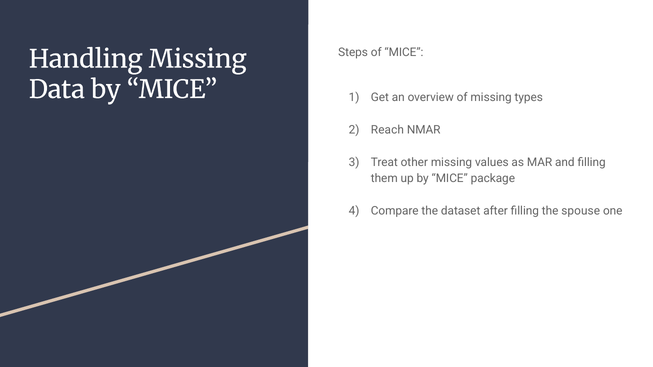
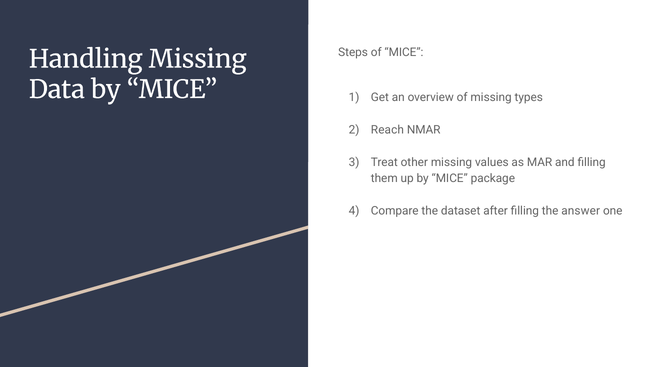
spouse: spouse -> answer
